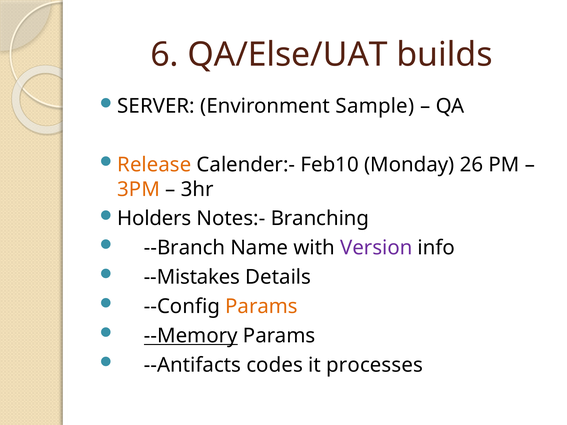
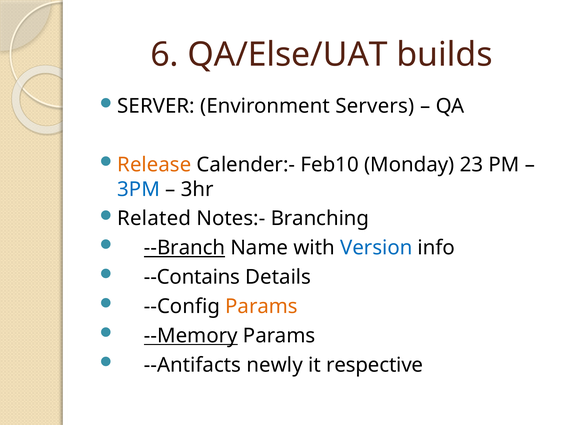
Sample: Sample -> Servers
26: 26 -> 23
3PM colour: orange -> blue
Holders: Holders -> Related
--Branch underline: none -> present
Version colour: purple -> blue
--Mistakes: --Mistakes -> --Contains
codes: codes -> newly
processes: processes -> respective
